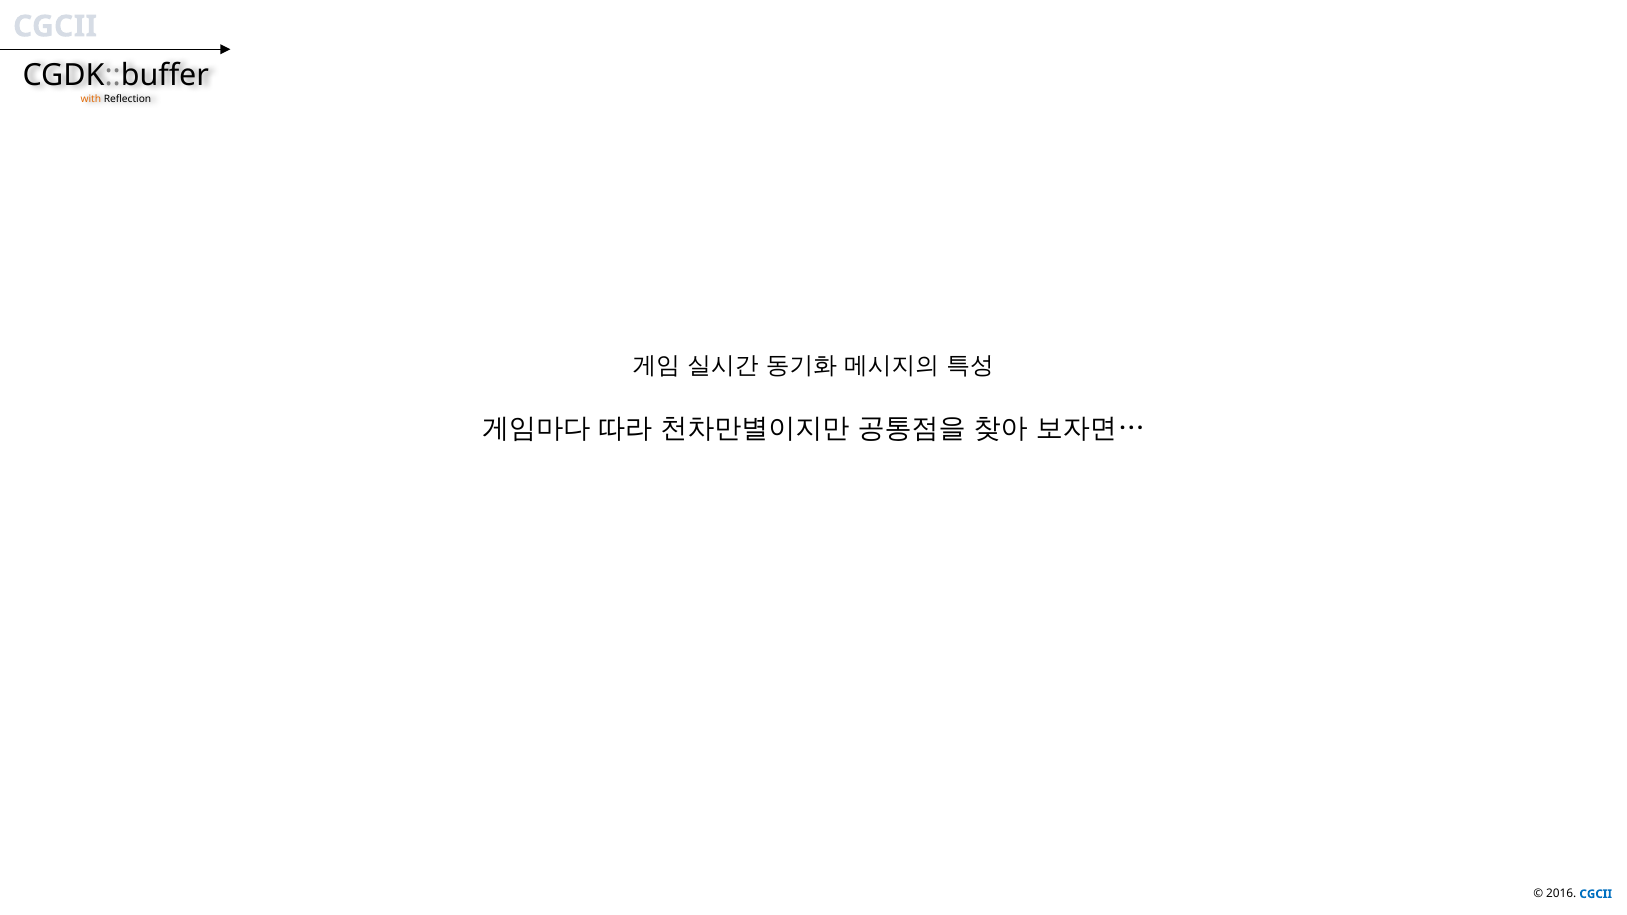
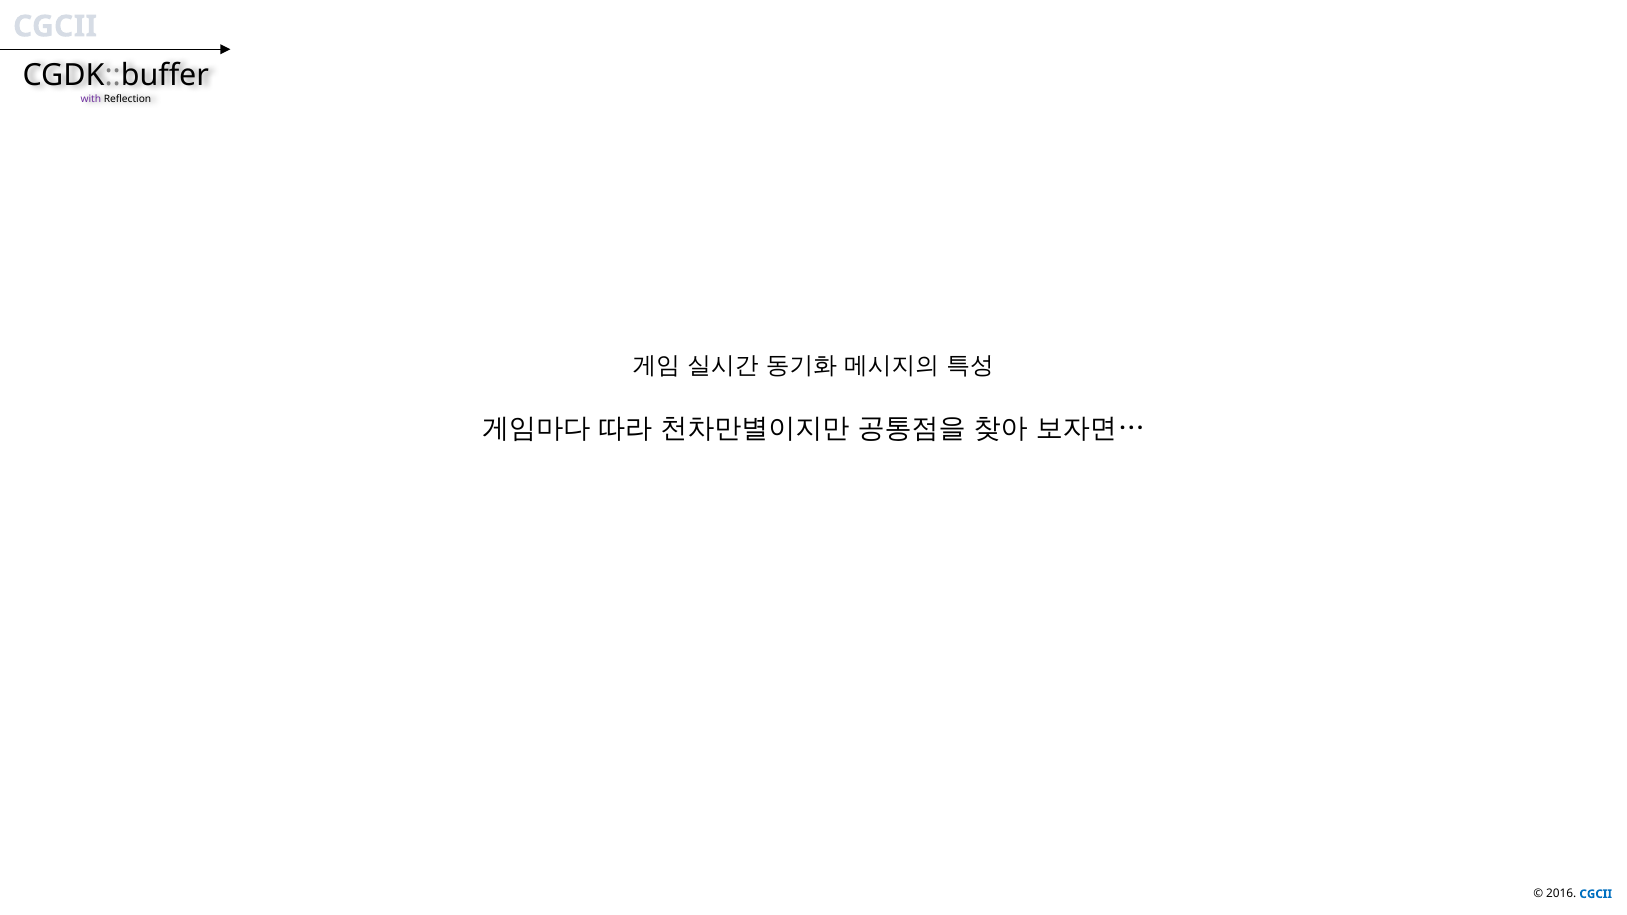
with colour: orange -> purple
